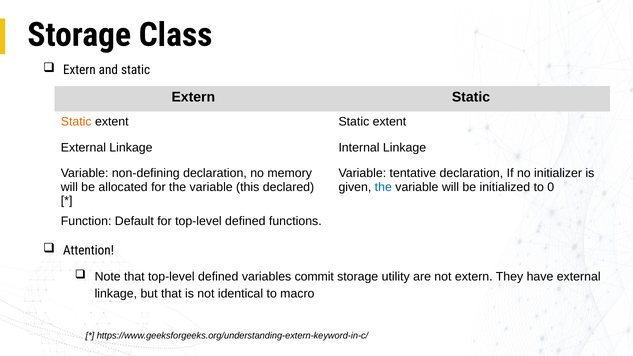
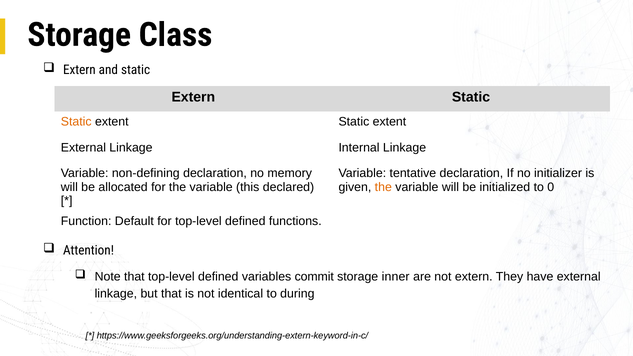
the at (383, 187) colour: blue -> orange
utility: utility -> inner
macro: macro -> during
